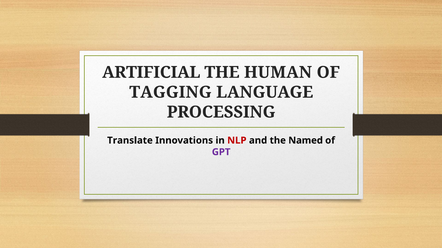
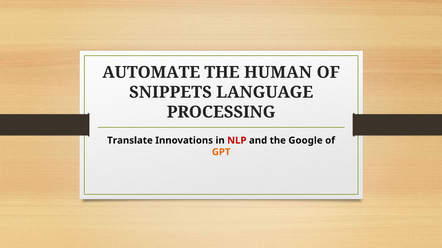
ARTIFICIAL: ARTIFICIAL -> AUTOMATE
TAGGING: TAGGING -> SNIPPETS
Named: Named -> Google
GPT colour: purple -> orange
